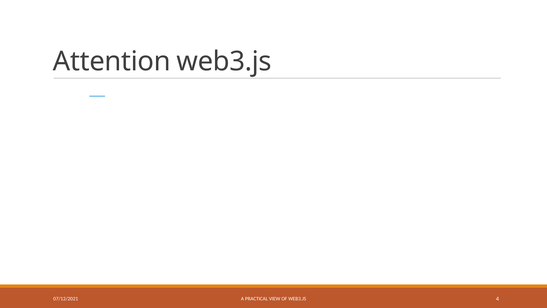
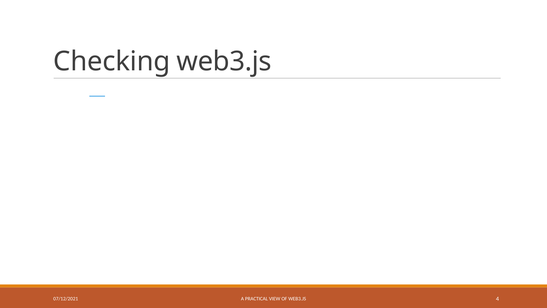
Attention: Attention -> Checking
